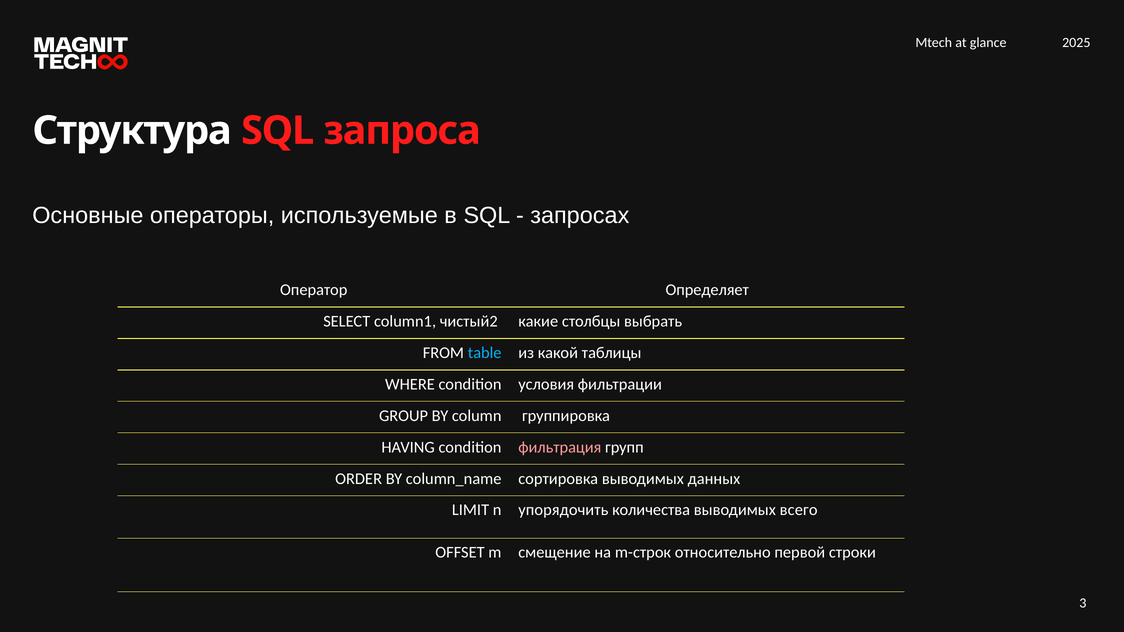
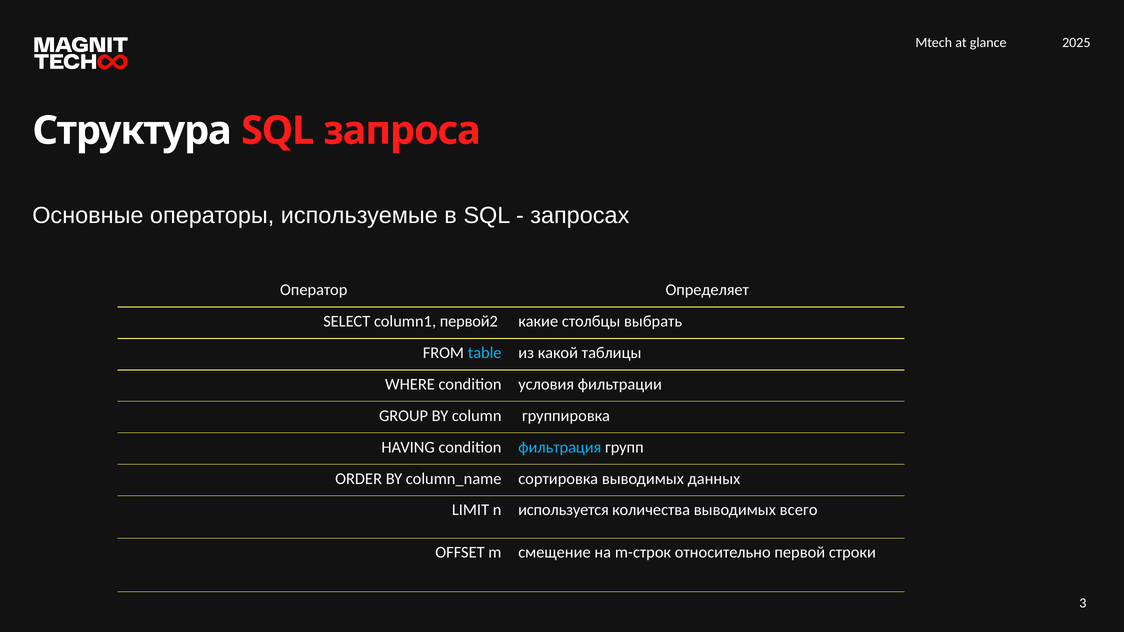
чистый2: чистый2 -> первой2
фильтрация colour: pink -> light blue
упорядочить: упорядочить -> используется
